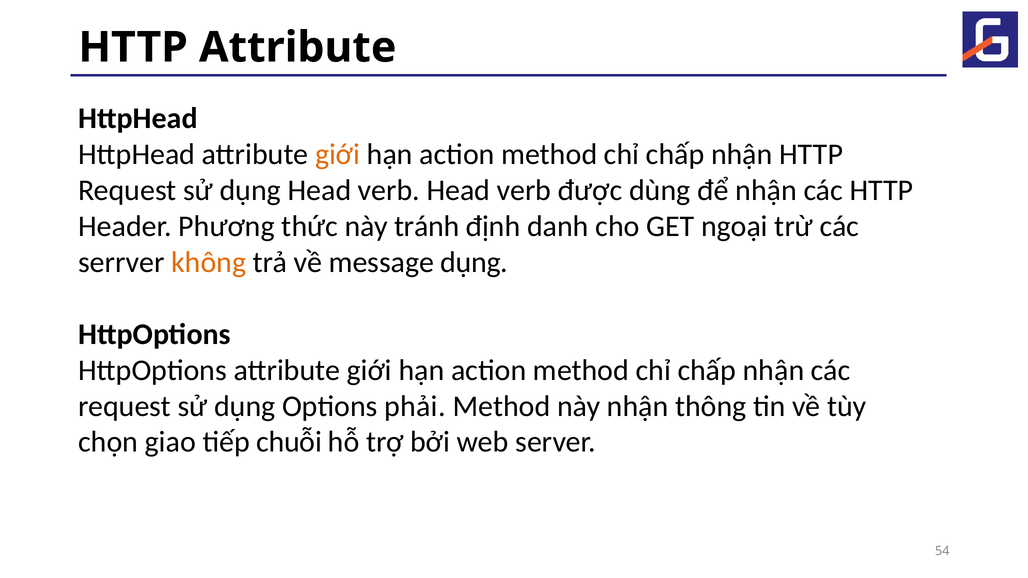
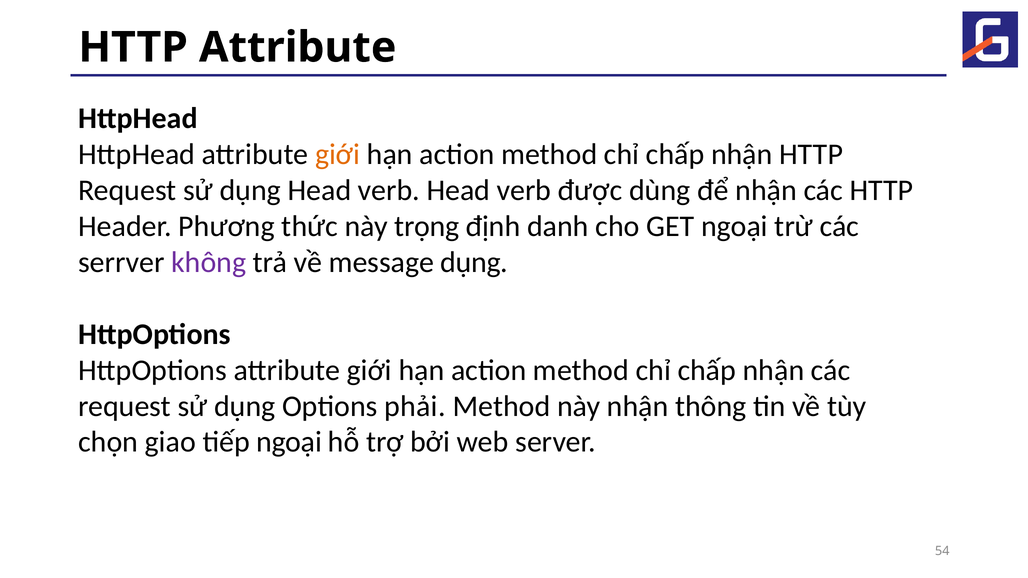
tránh: tránh -> trọng
không colour: orange -> purple
tiếp chuỗi: chuỗi -> ngoại
